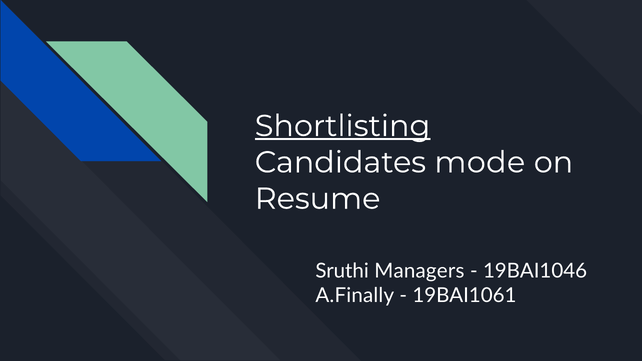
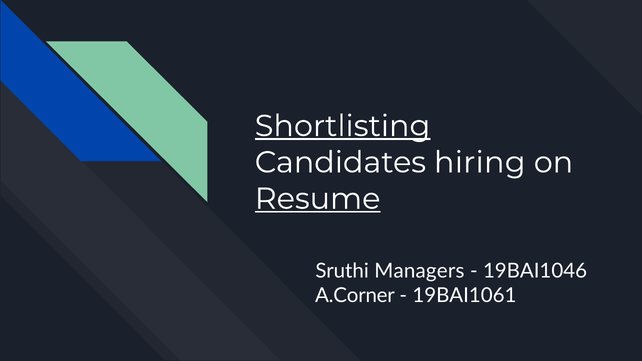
mode: mode -> hiring
Resume underline: none -> present
A.Finally: A.Finally -> A.Corner
